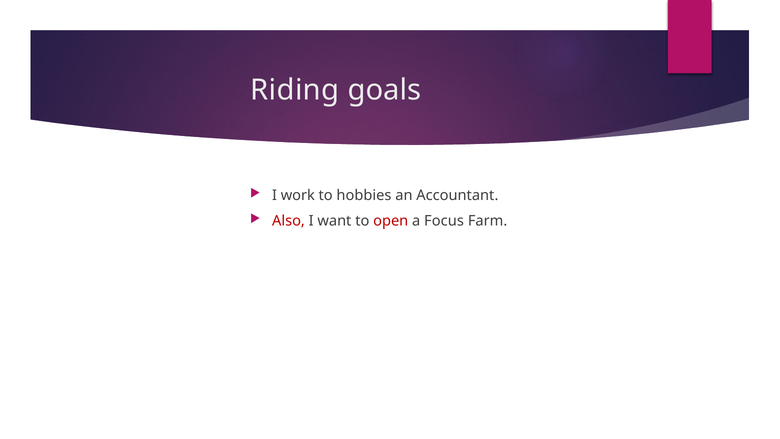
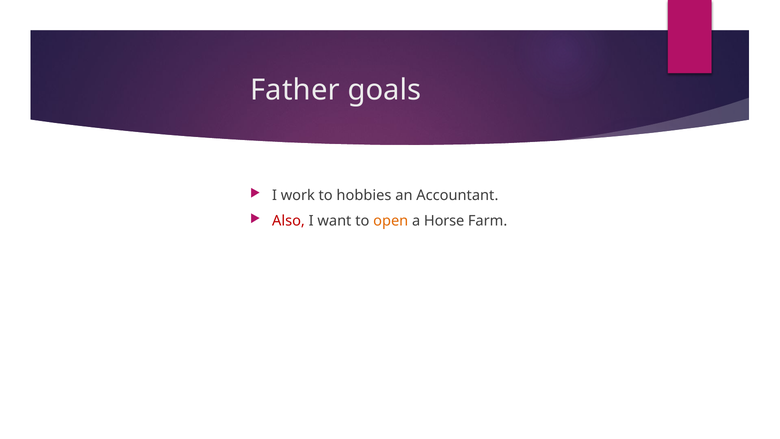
Riding: Riding -> Father
open colour: red -> orange
Focus: Focus -> Horse
